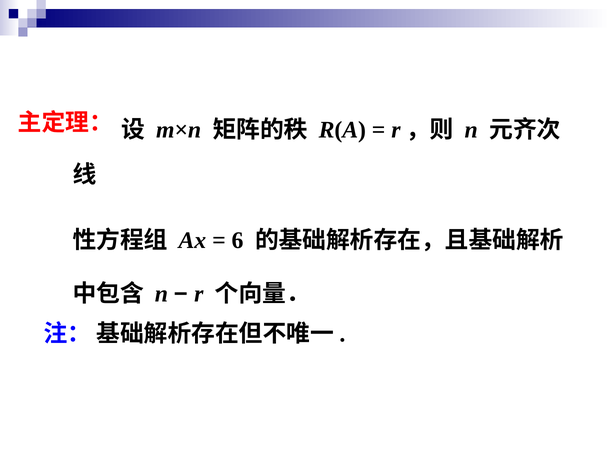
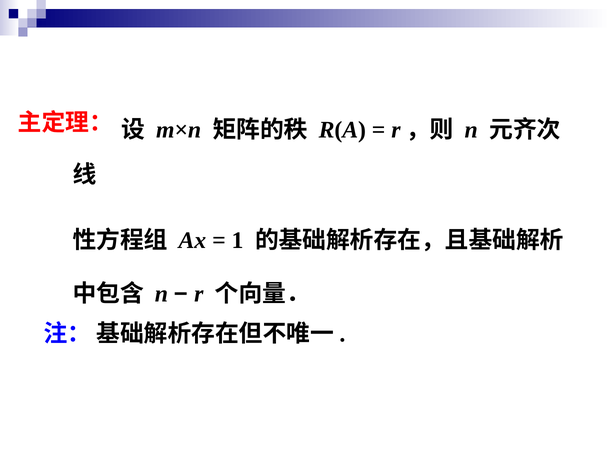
6: 6 -> 1
